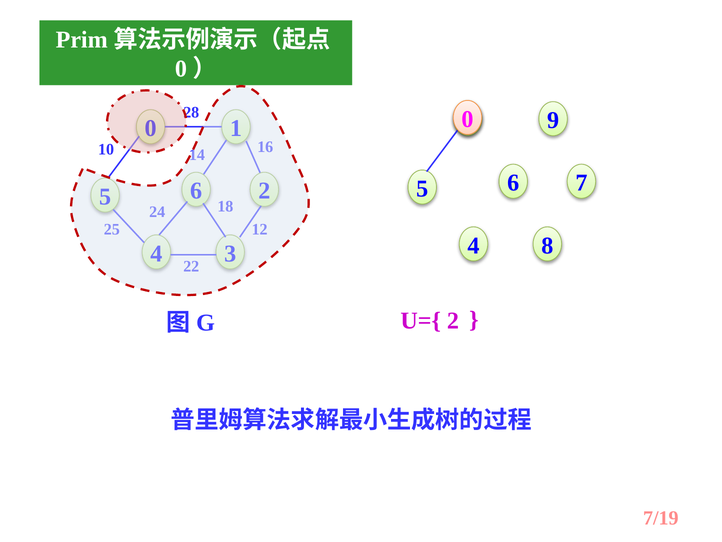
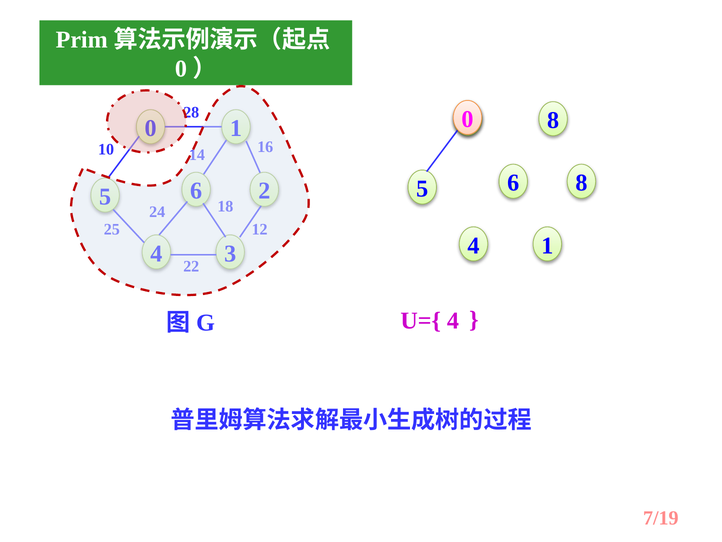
9 at (553, 120): 9 -> 8
6 7: 7 -> 8
4 8: 8 -> 1
U={ 2: 2 -> 4
